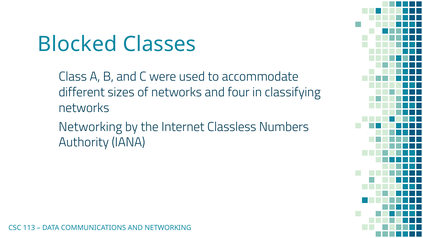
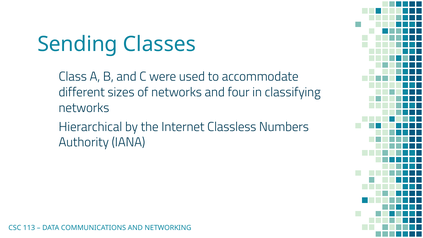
Blocked: Blocked -> Sending
Networking at (90, 127): Networking -> Hierarchical
